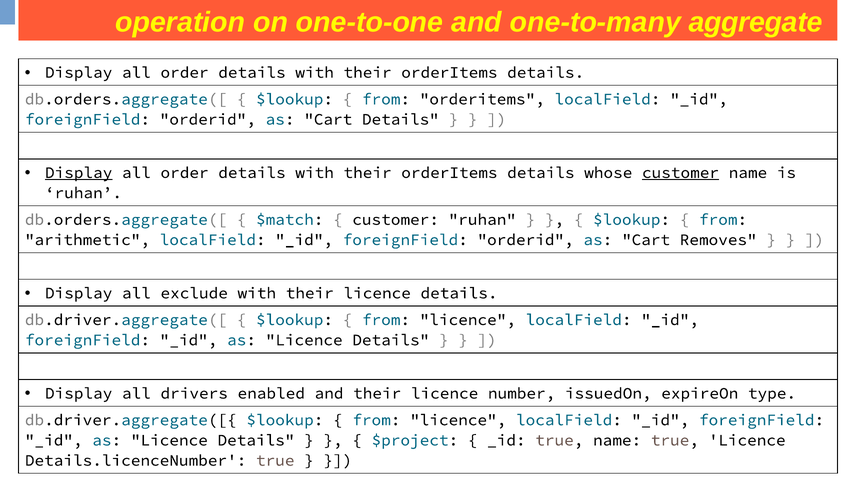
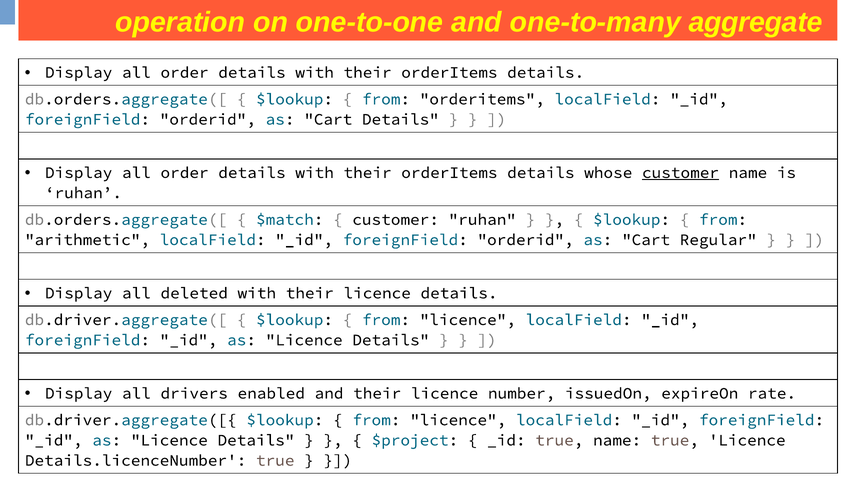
Display at (79, 173) underline: present -> none
Removes: Removes -> Regular
exclude: exclude -> deleted
type: type -> rate
